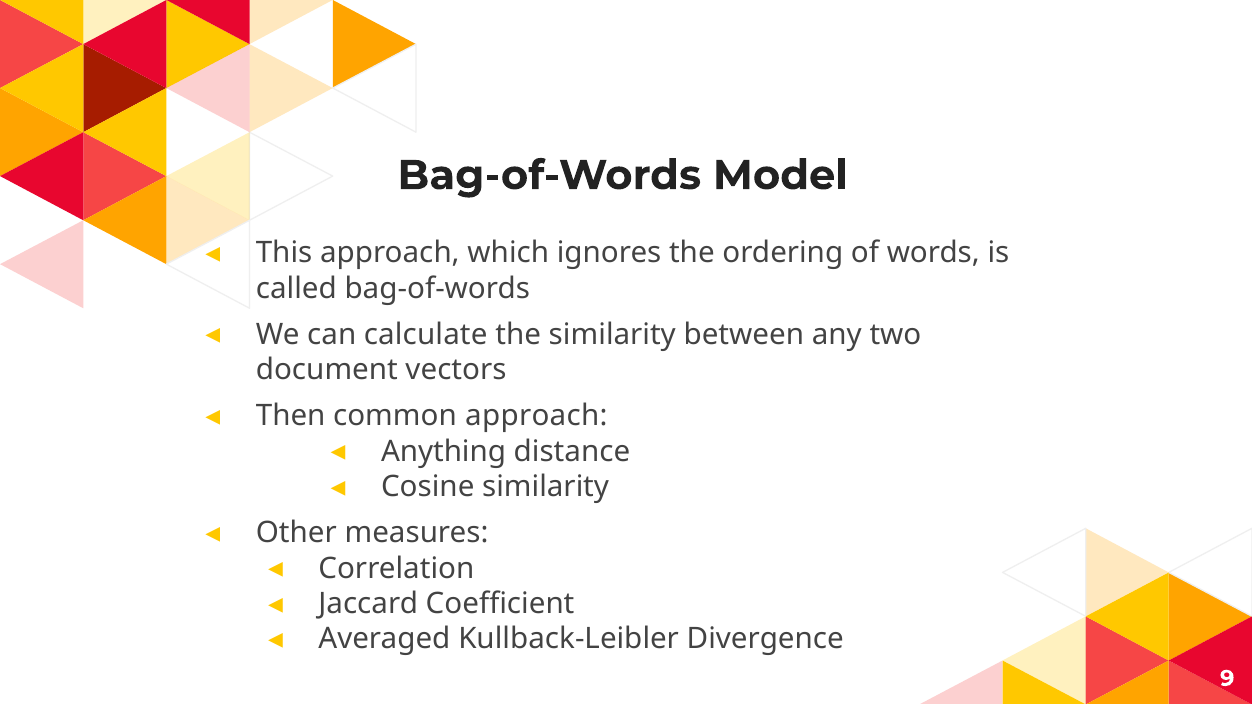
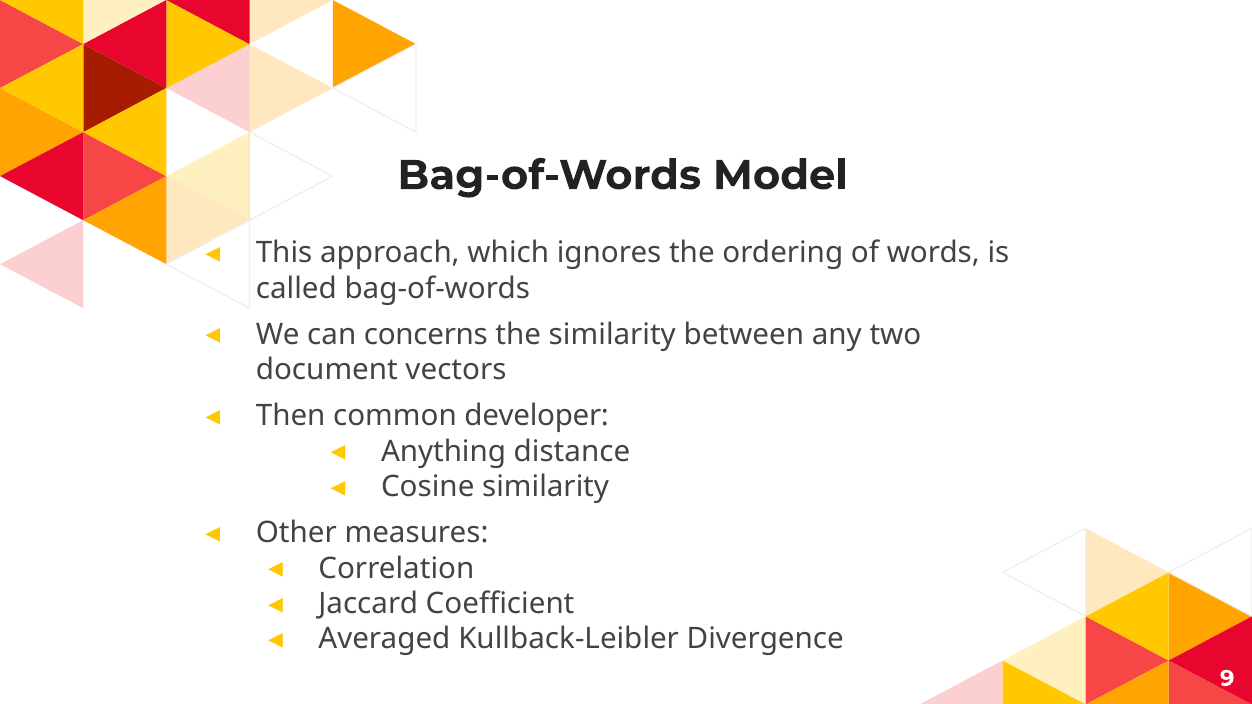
calculate: calculate -> concerns
common approach: approach -> developer
